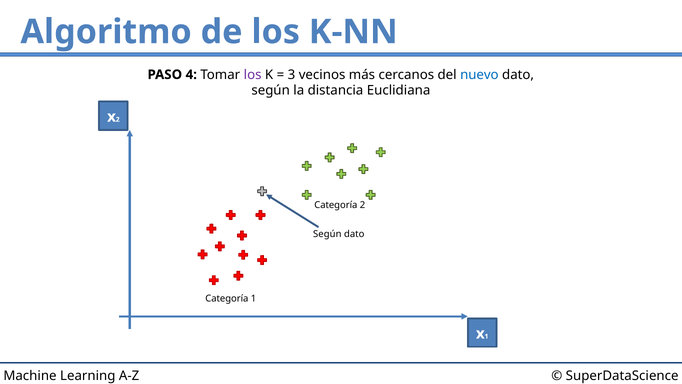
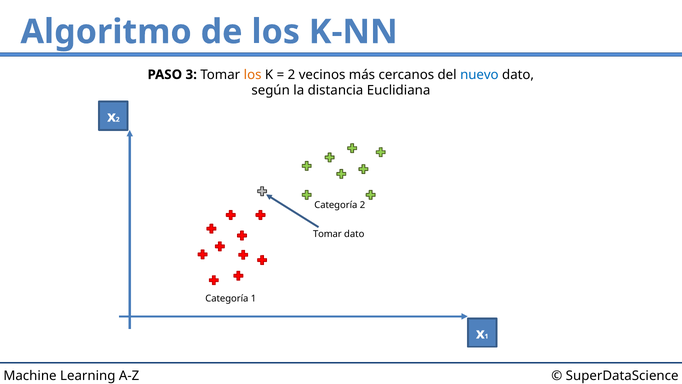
4: 4 -> 3
los at (253, 75) colour: purple -> orange
3 at (292, 75): 3 -> 2
Según at (327, 234): Según -> Tomar
